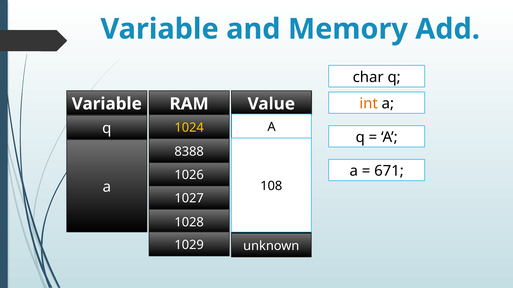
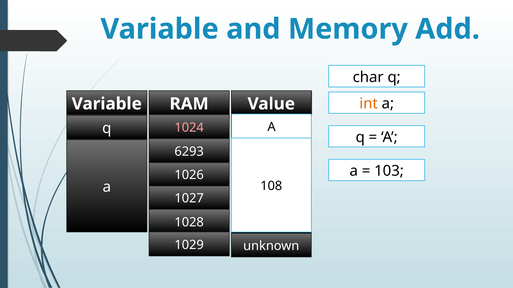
1024 colour: yellow -> pink
8388: 8388 -> 6293
671: 671 -> 103
